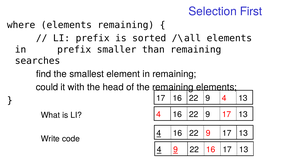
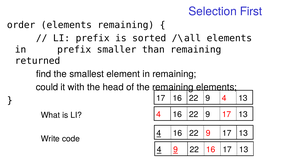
where: where -> order
searches: searches -> returned
